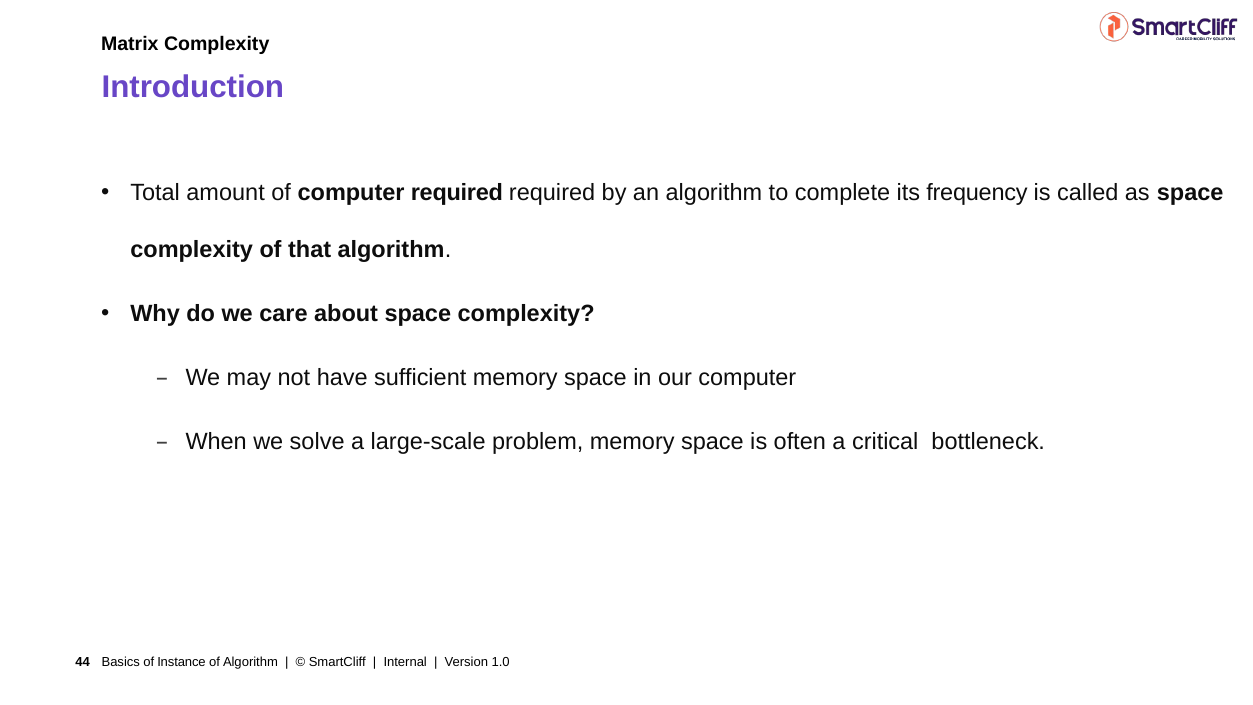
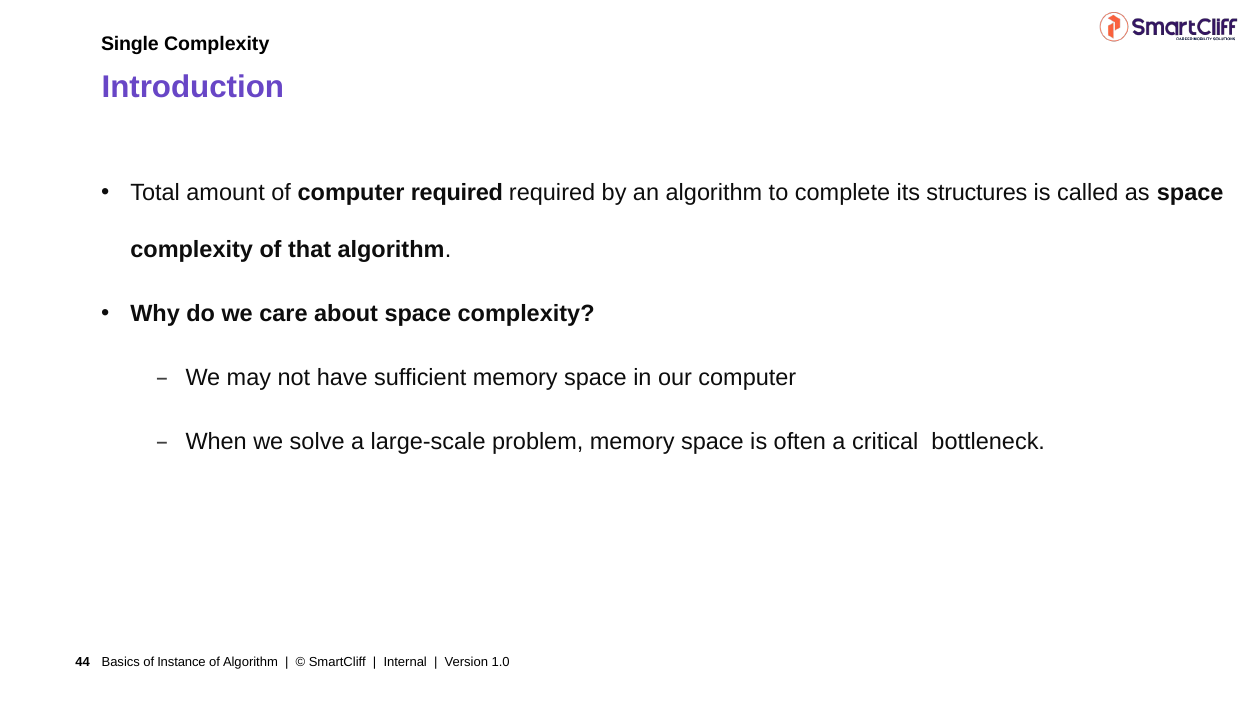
Matrix: Matrix -> Single
frequency: frequency -> structures
